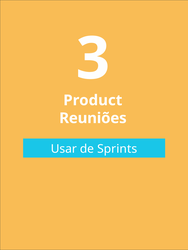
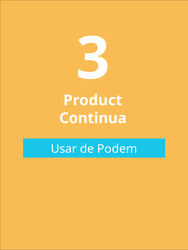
Reuniões: Reuniões -> Continua
Sprints: Sprints -> Podem
